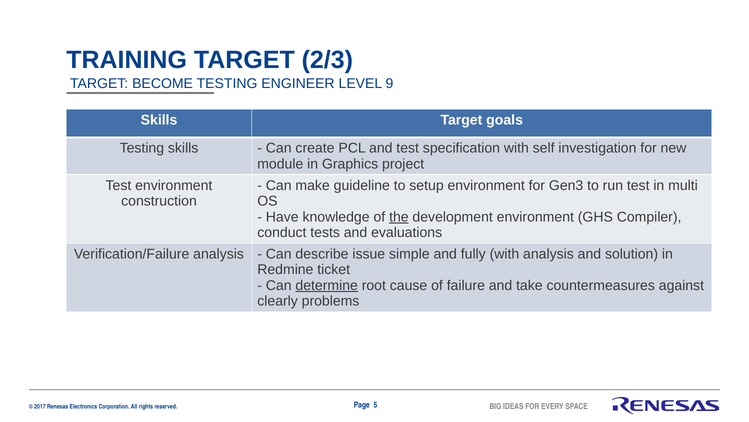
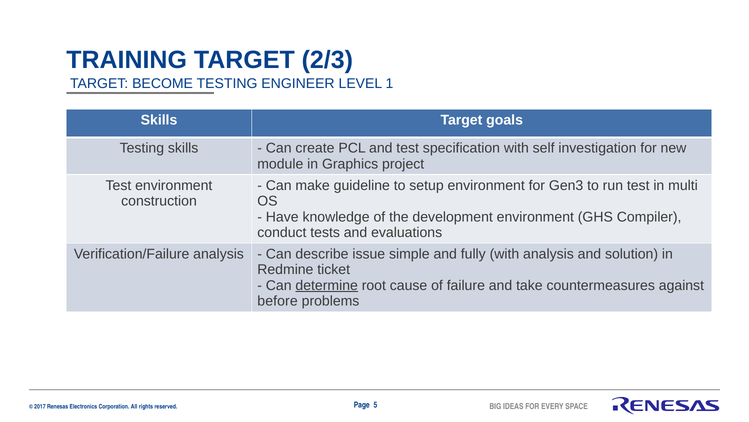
9: 9 -> 1
the underline: present -> none
clearly: clearly -> before
